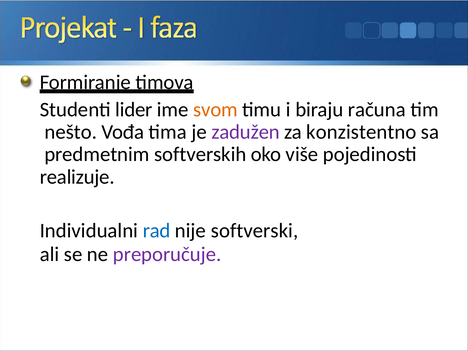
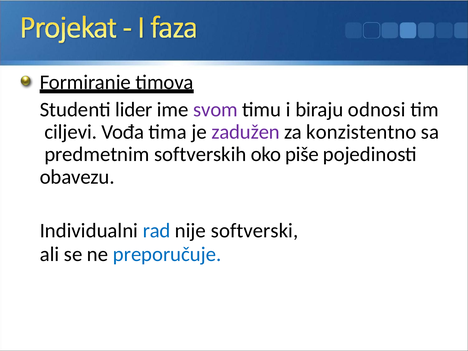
svom colour: orange -> purple
računa: računa -> odnosi
nešto: nešto -> ciljevi
više: više -> piše
realizuje: realizuje -> obavezu
preporučuje colour: purple -> blue
